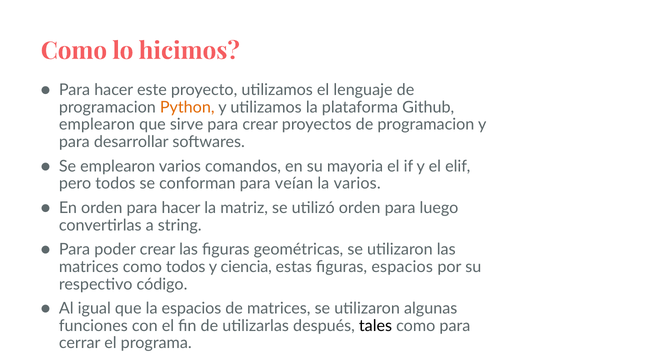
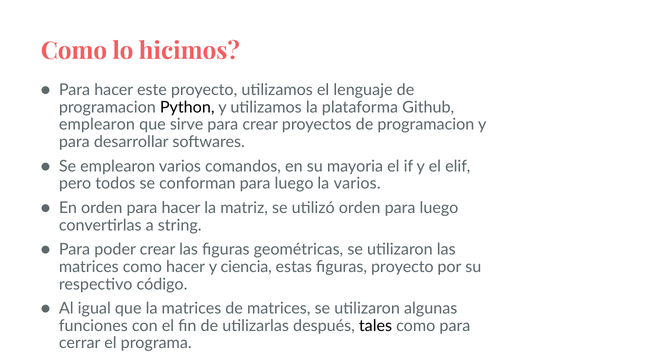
Python colour: orange -> black
conforman para veían: veían -> luego
como todos: todos -> hacer
figuras espacios: espacios -> proyecto
la espacios: espacios -> matrices
